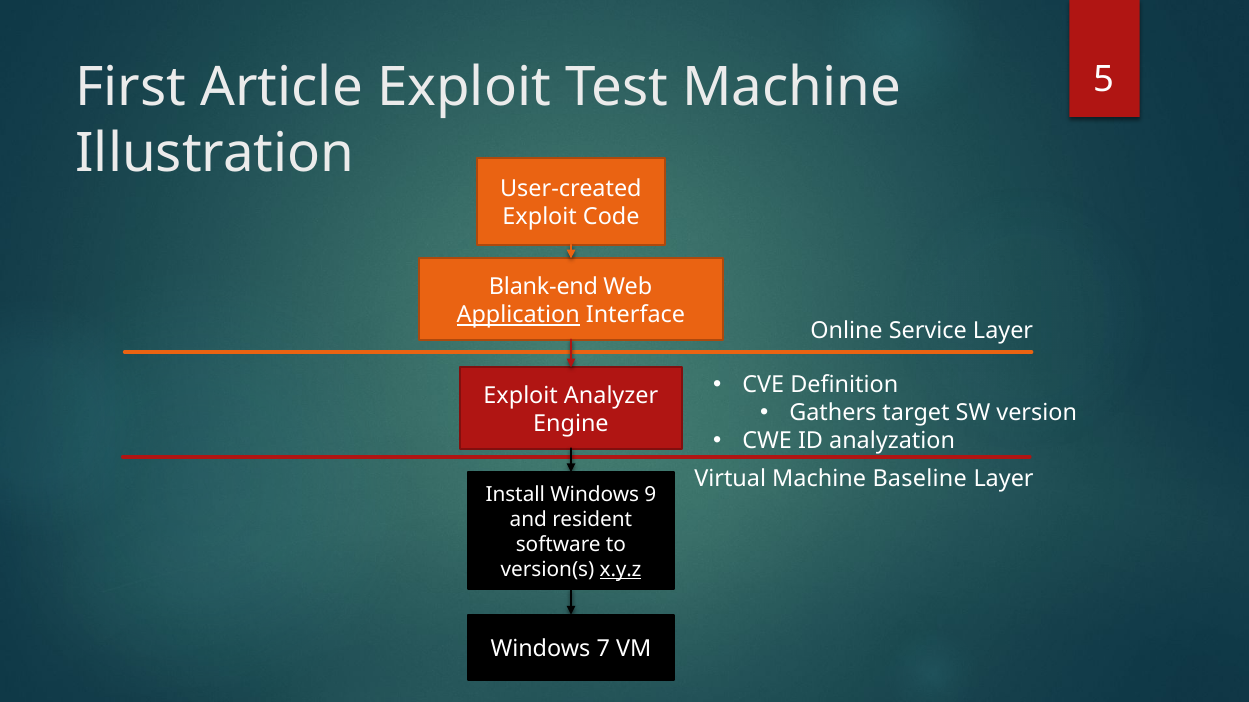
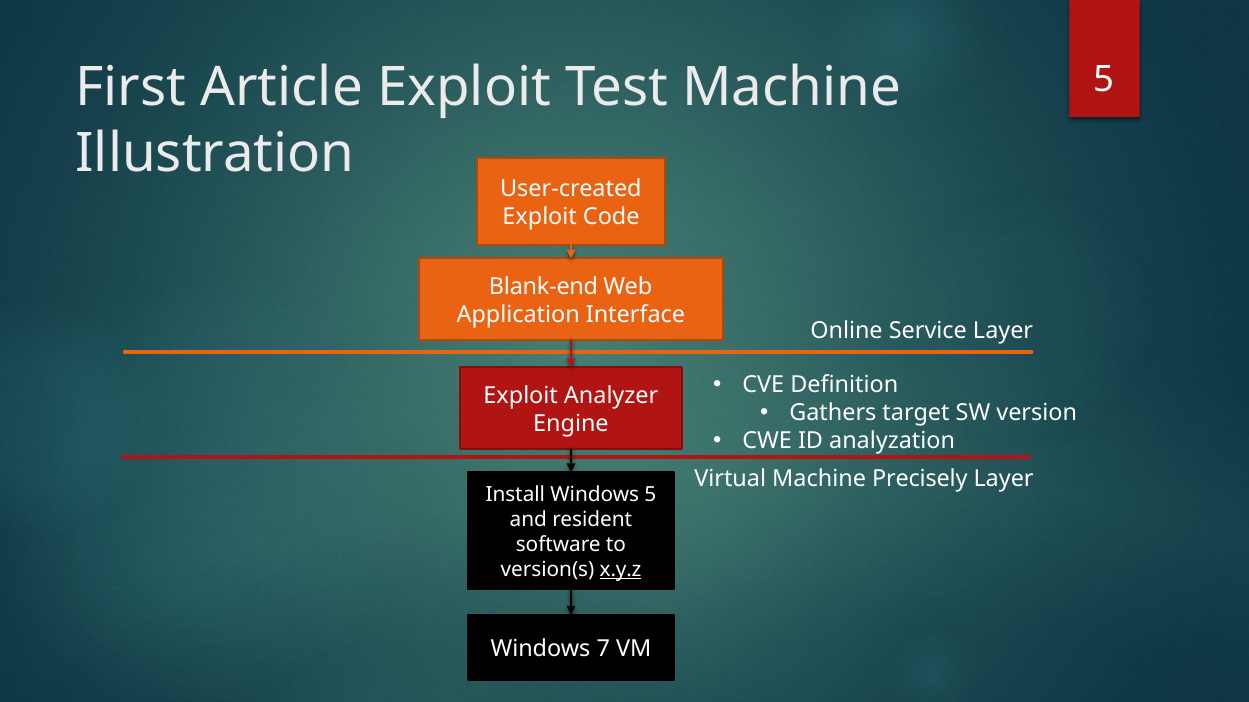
Application underline: present -> none
Baseline: Baseline -> Precisely
Windows 9: 9 -> 5
